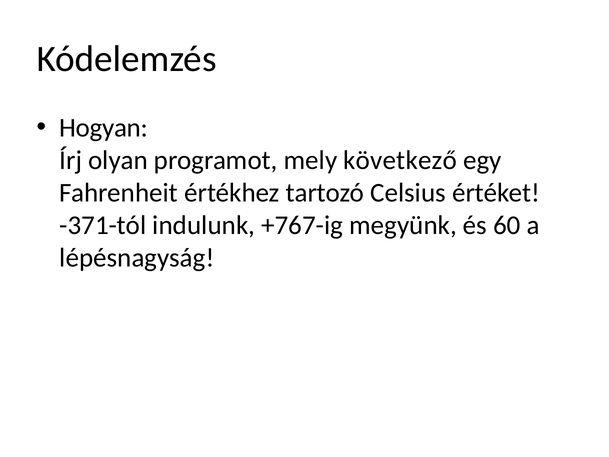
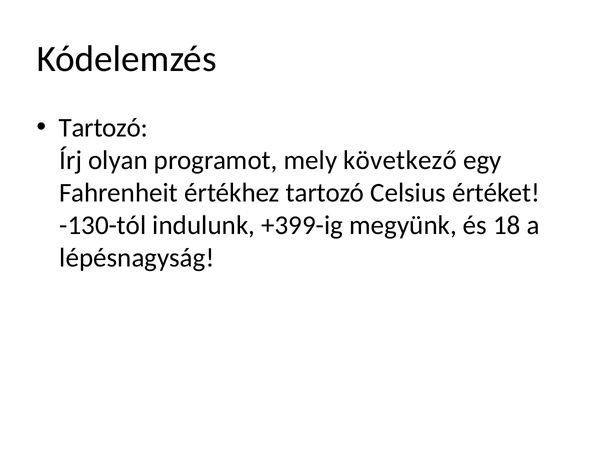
Hogyan at (103, 128): Hogyan -> Tartozó
-371-tól: -371-tól -> -130-tól
+767-ig: +767-ig -> +399-ig
60: 60 -> 18
